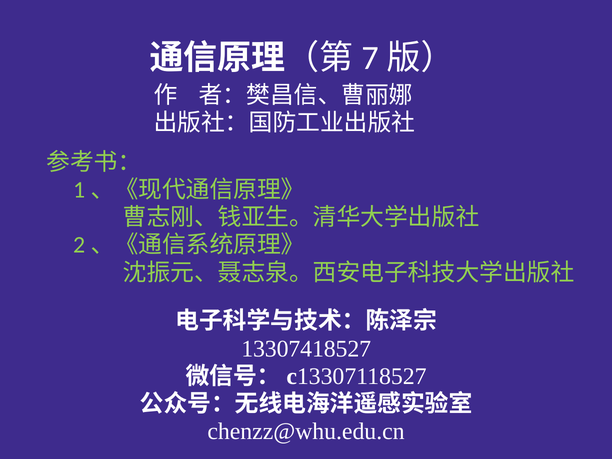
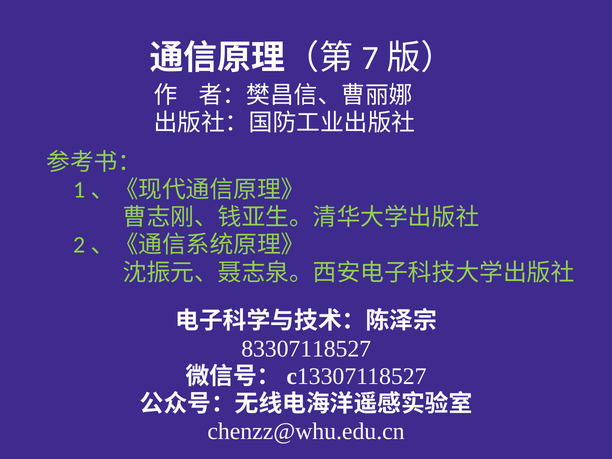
13307418527: 13307418527 -> 83307118527
